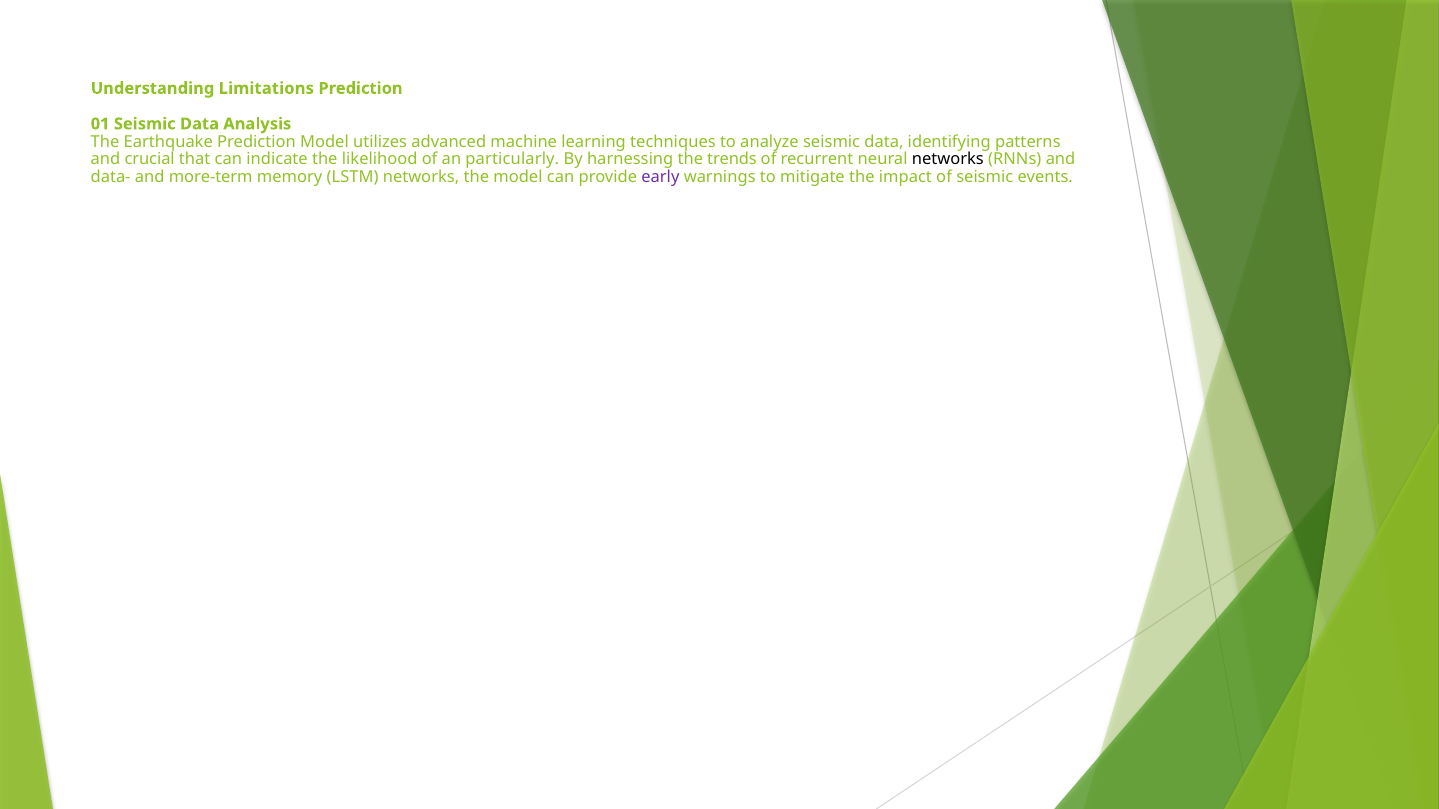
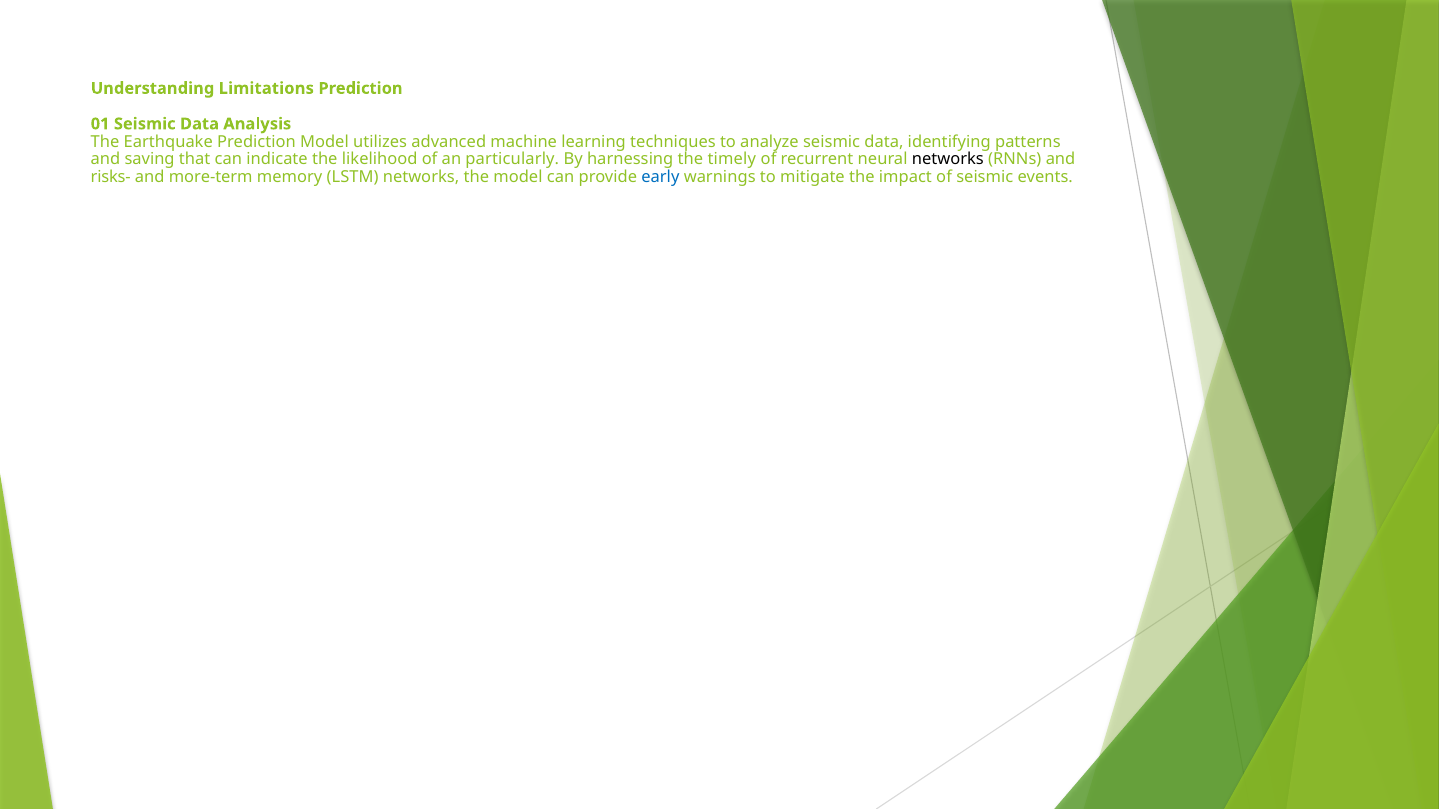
crucial: crucial -> saving
trends: trends -> timely
data-: data- -> risks-
early colour: purple -> blue
